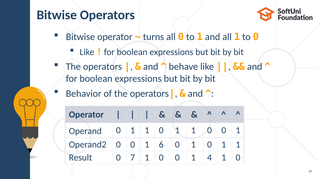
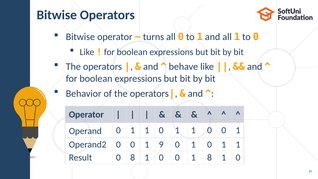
6: 6 -> 9
0 7: 7 -> 8
1 4: 4 -> 8
